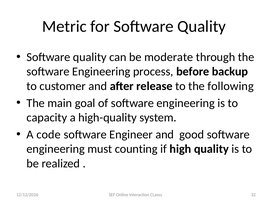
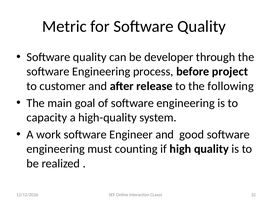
moderate: moderate -> developer
backup: backup -> project
code: code -> work
